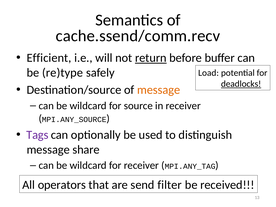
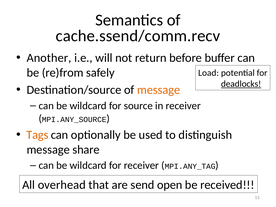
Efficient: Efficient -> Another
return underline: present -> none
re)type: re)type -> re)from
Tags colour: purple -> orange
operators: operators -> overhead
filter: filter -> open
